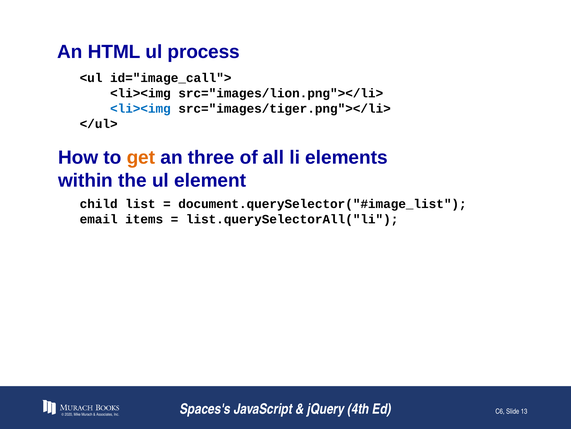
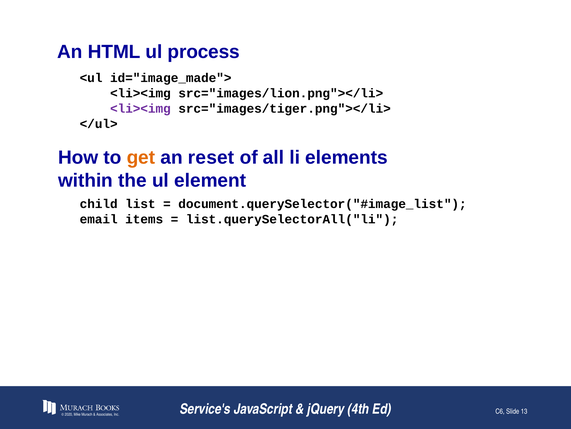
id="image_call">: id="image_call"> -> id="image_made">
<li><img at (140, 108) colour: blue -> purple
three: three -> reset
Spaces's: Spaces's -> Service's
